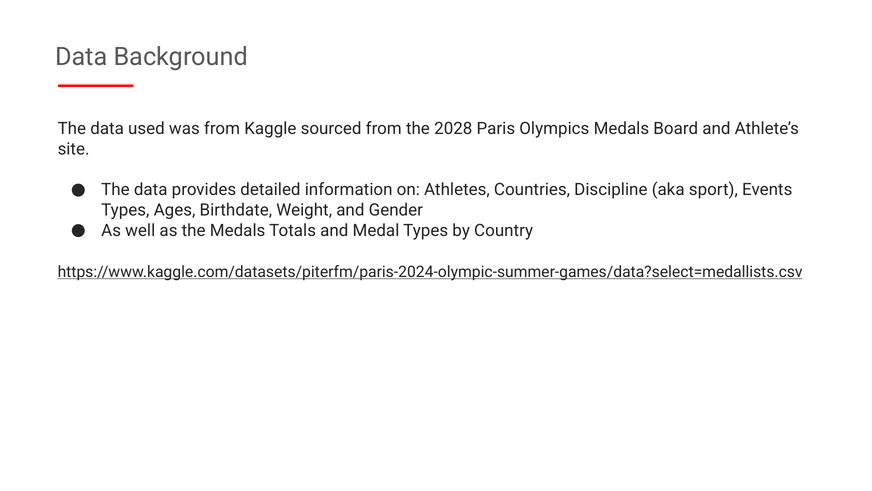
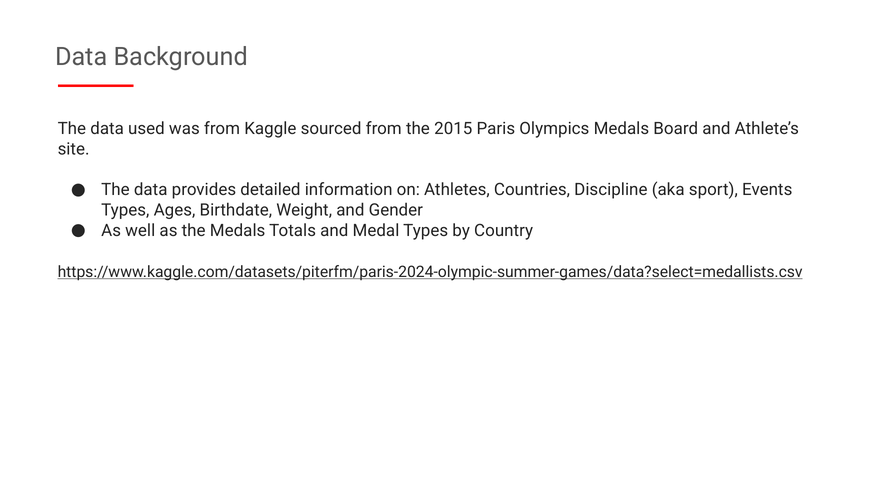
2028: 2028 -> 2015
